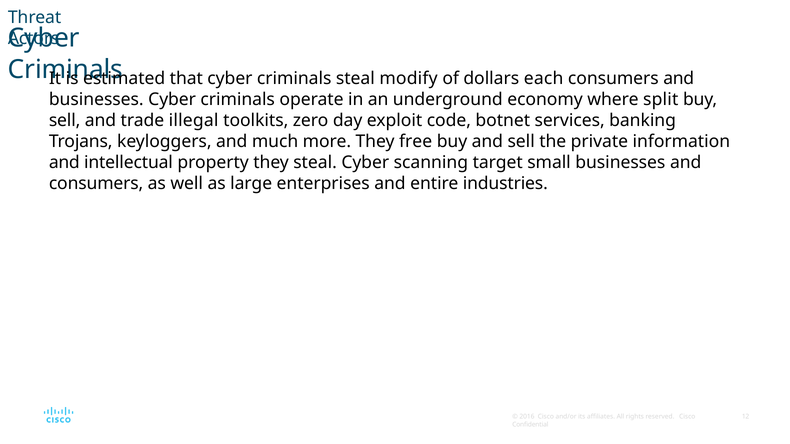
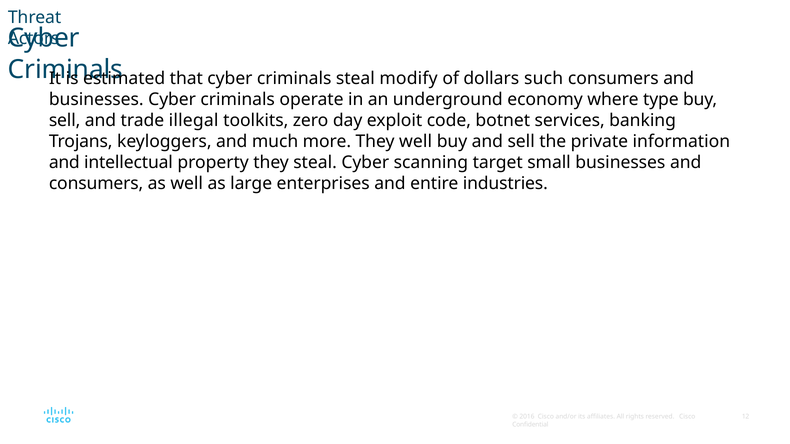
each: each -> such
split: split -> type
They free: free -> well
